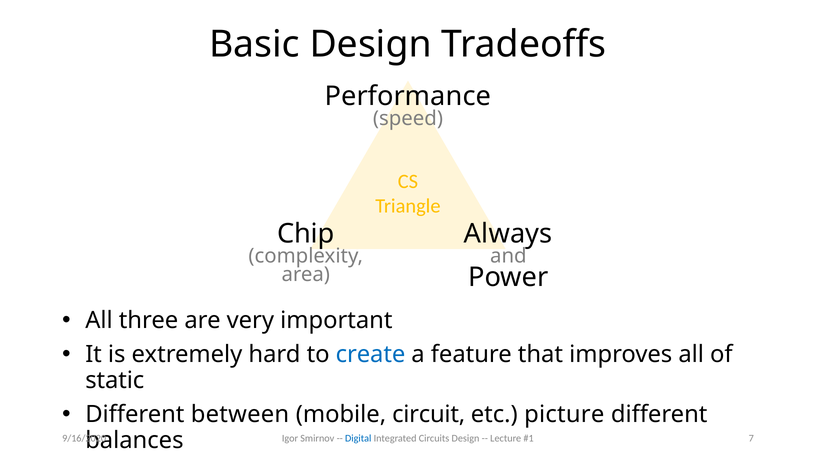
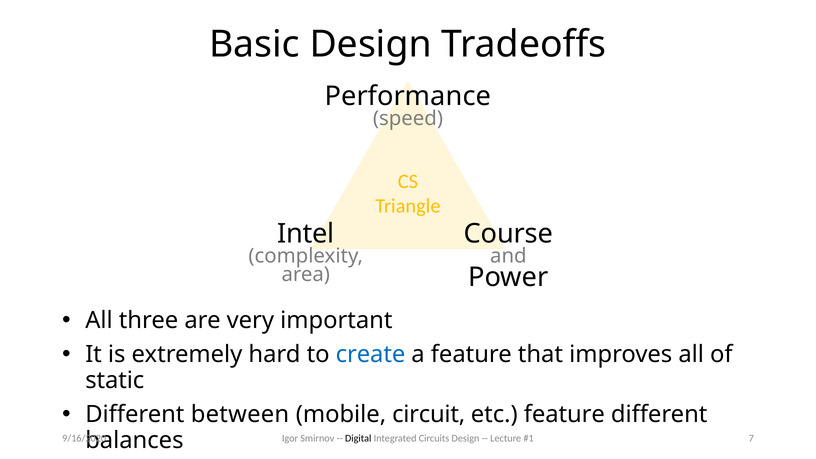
Chip: Chip -> Intel
Always: Always -> Course
etc picture: picture -> feature
Digital colour: blue -> black
